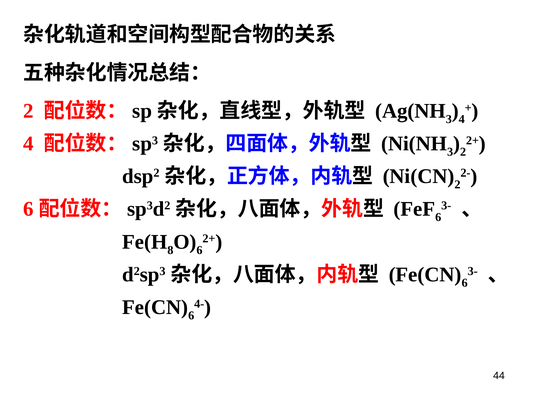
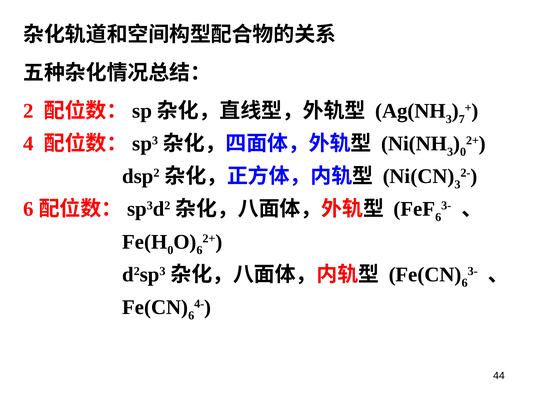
4 at (462, 119): 4 -> 7
2 at (463, 152): 2 -> 0
2 at (457, 185): 2 -> 3
8 at (170, 251): 8 -> 0
